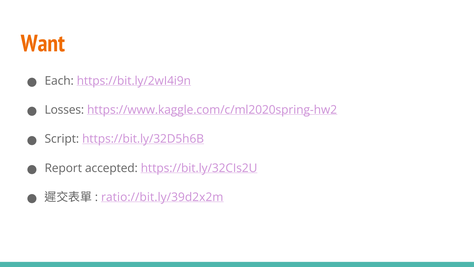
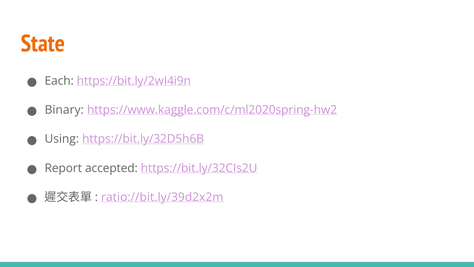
Want: Want -> State
Losses: Losses -> Binary
Script: Script -> Using
